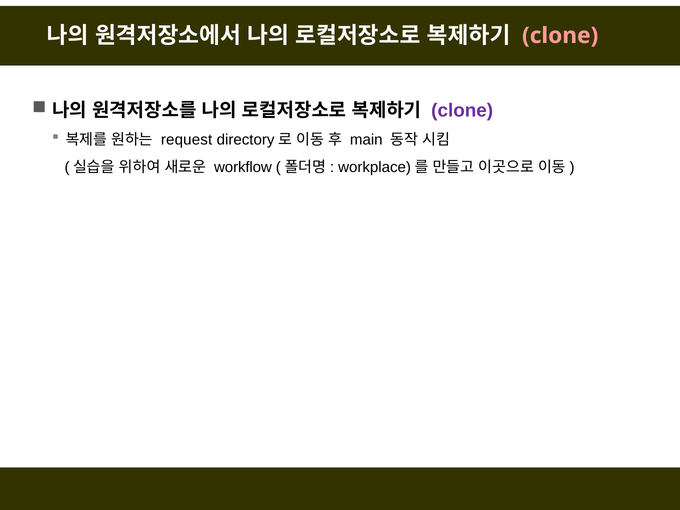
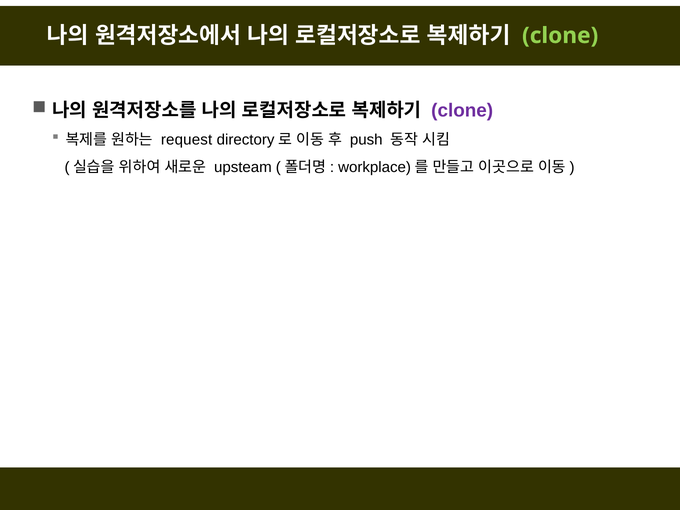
clone at (560, 36) colour: pink -> light green
main: main -> push
workflow: workflow -> upsteam
